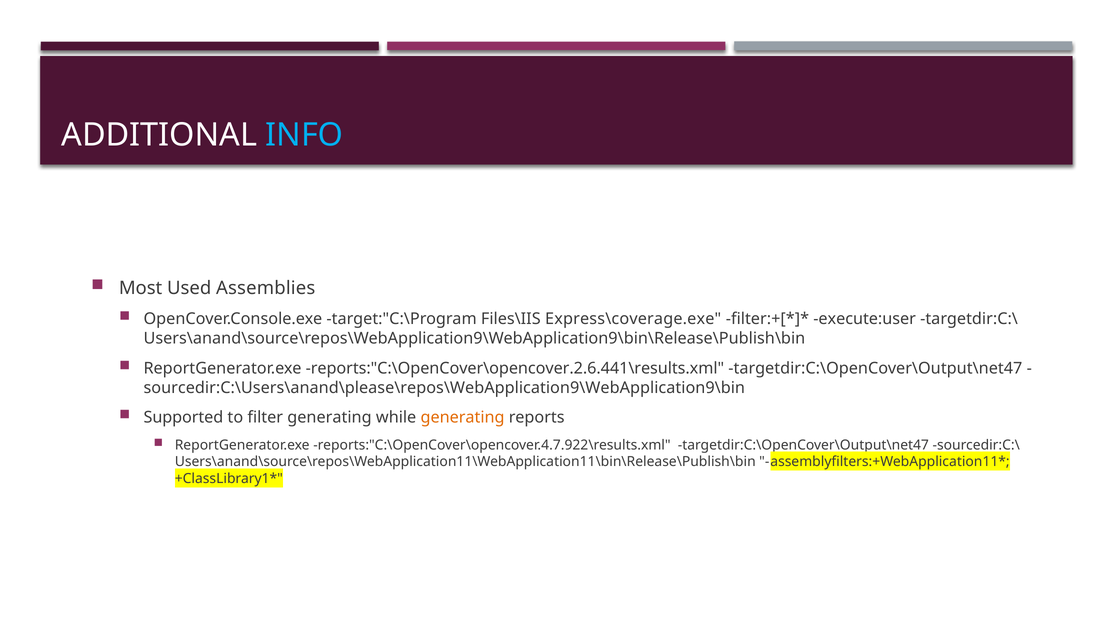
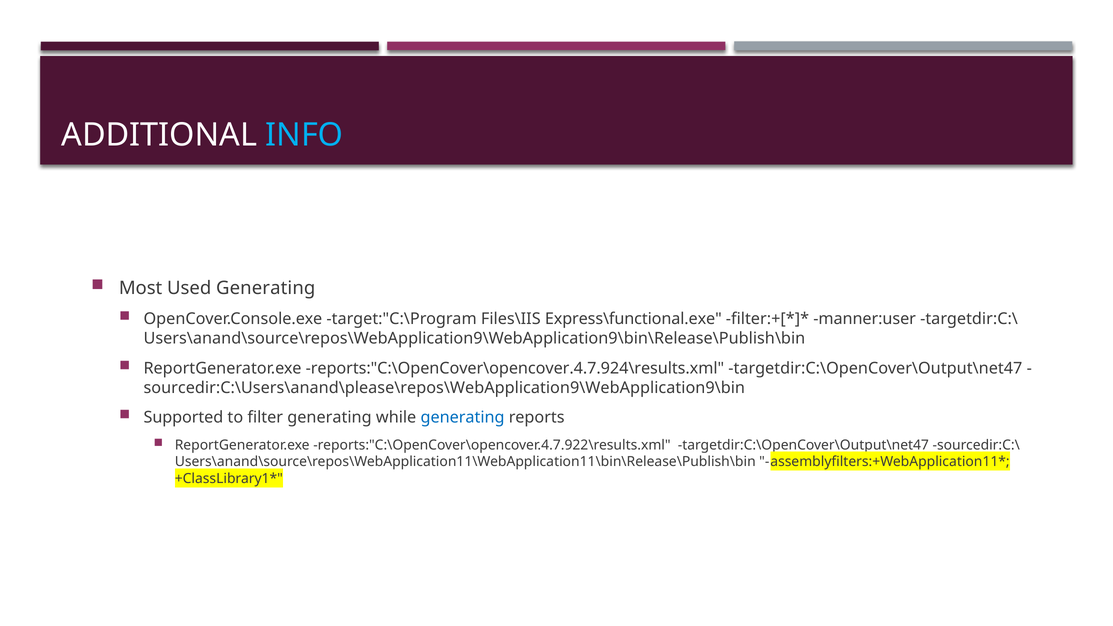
Used Assemblies: Assemblies -> Generating
Express\coverage.exe: Express\coverage.exe -> Express\functional.exe
execute:user: execute:user -> manner:user
reports:"C:\OpenCover\opencover.2.6.441\results.xml: reports:"C:\OpenCover\opencover.2.6.441\results.xml -> reports:"C:\OpenCover\opencover.4.7.924\results.xml
generating at (463, 418) colour: orange -> blue
